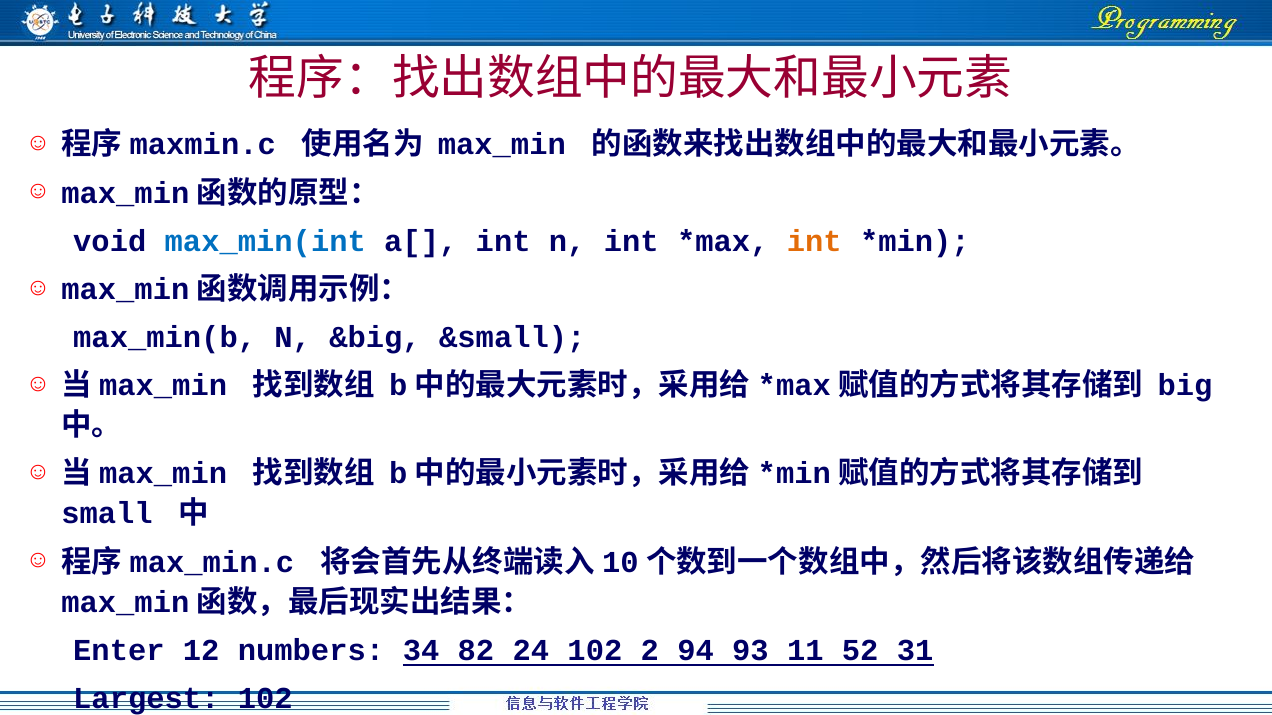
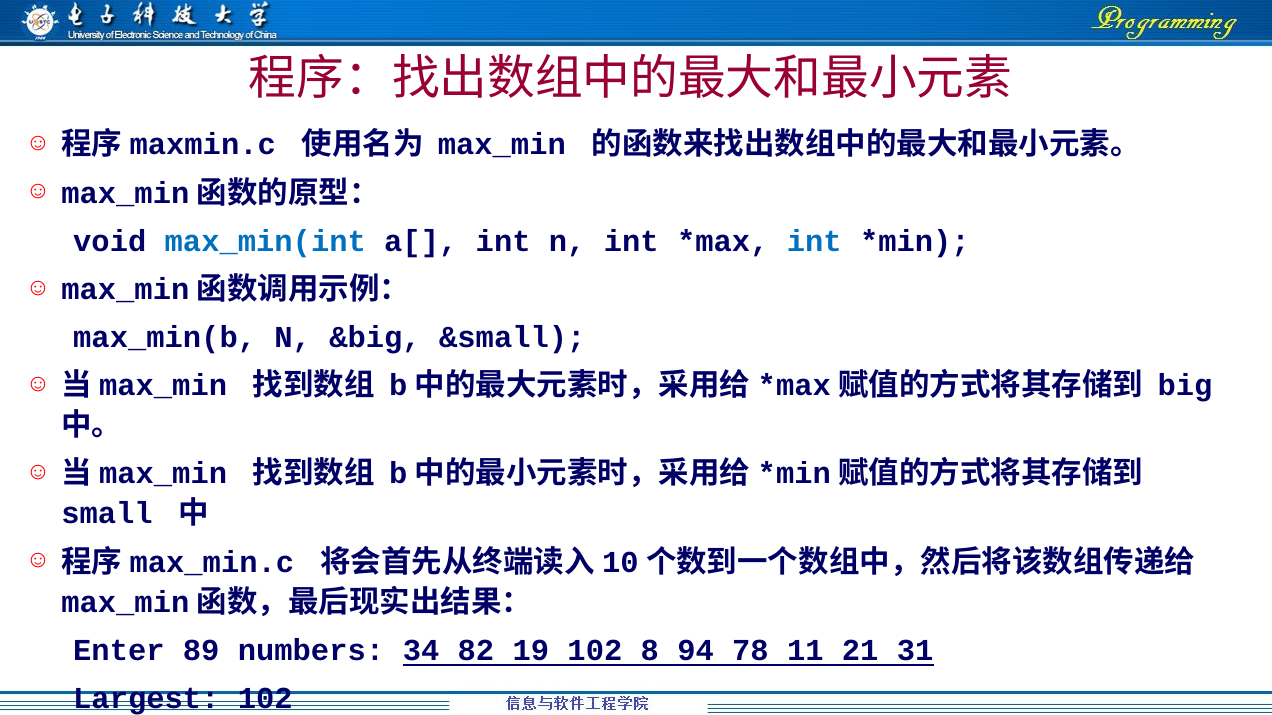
int at (814, 241) colour: orange -> blue
12: 12 -> 89
24: 24 -> 19
2: 2 -> 8
93: 93 -> 78
52: 52 -> 21
